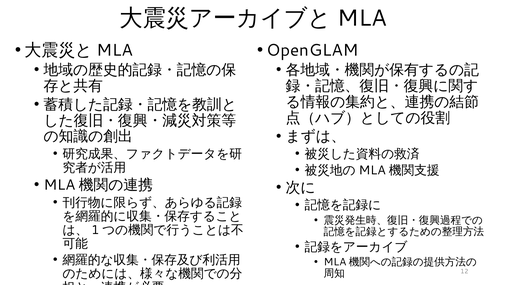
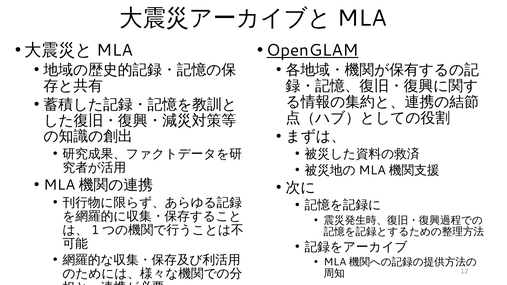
OpenGLAM underline: none -> present
